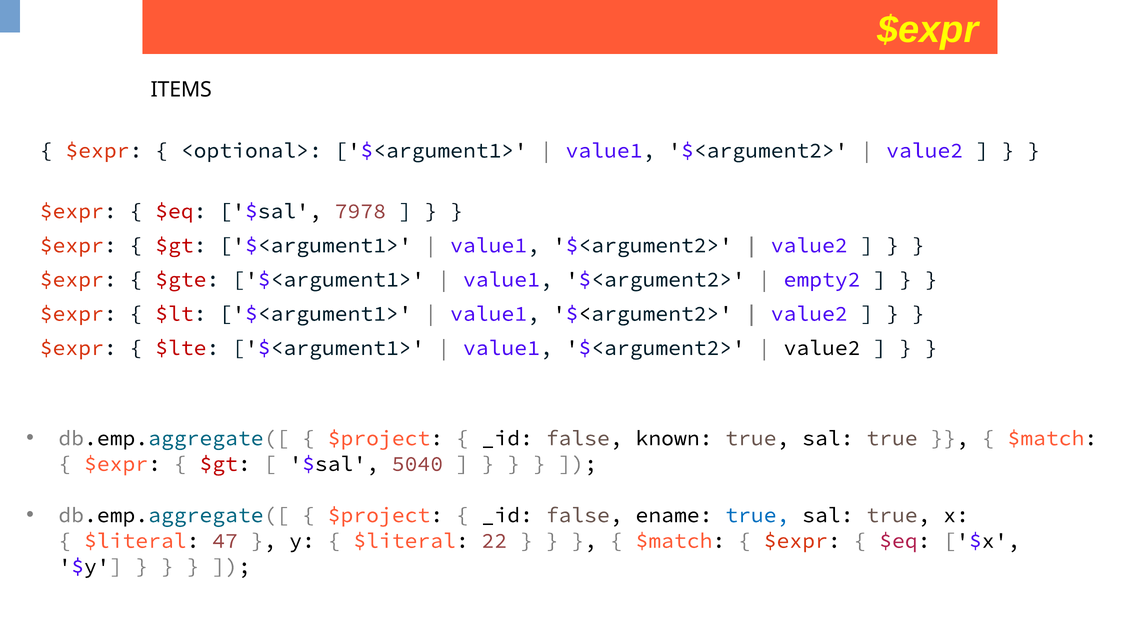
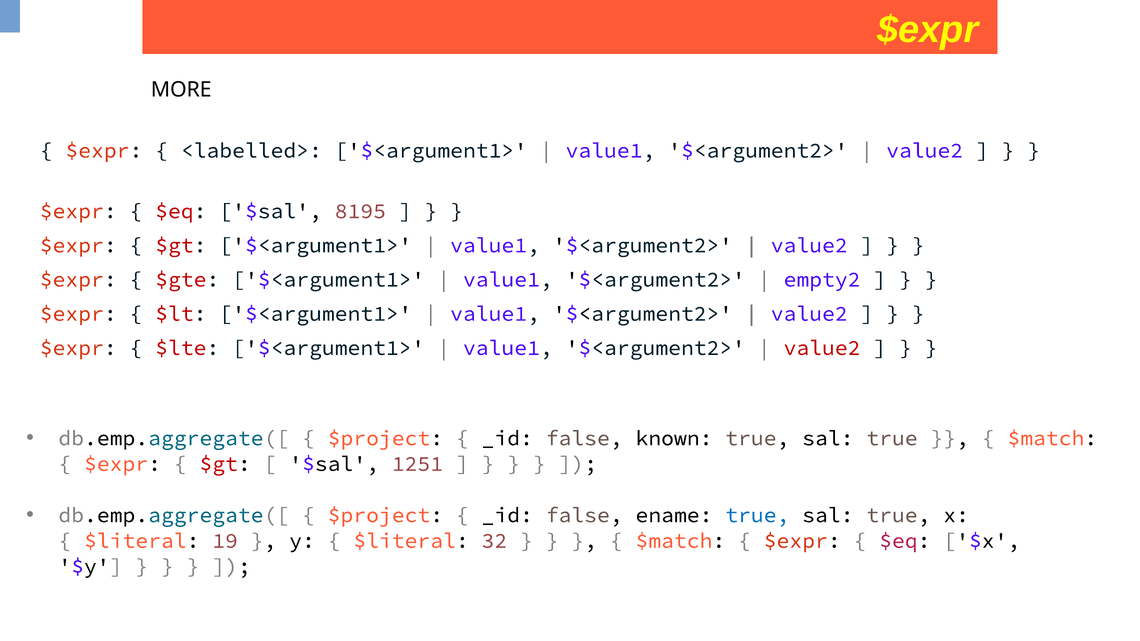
ITEMS: ITEMS -> MORE
<optional>: <optional> -> <labelled>
7978: 7978 -> 8195
value2 at (822, 348) colour: black -> red
5040: 5040 -> 1251
47: 47 -> 19
22: 22 -> 32
